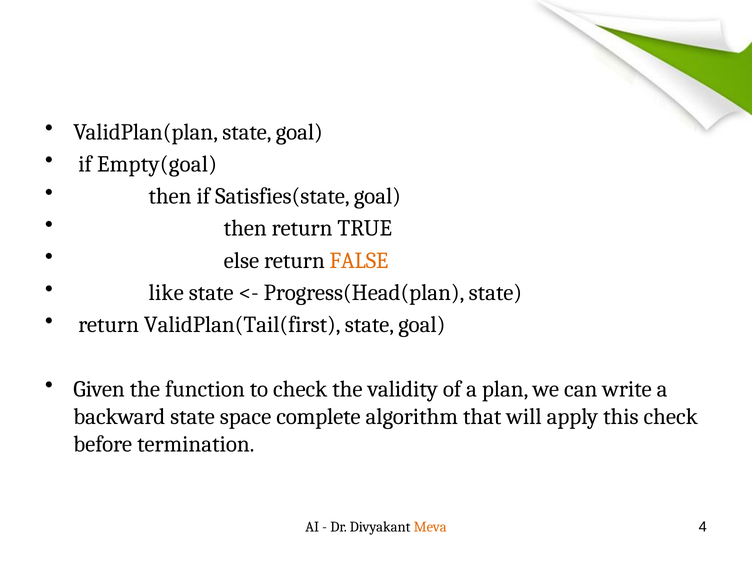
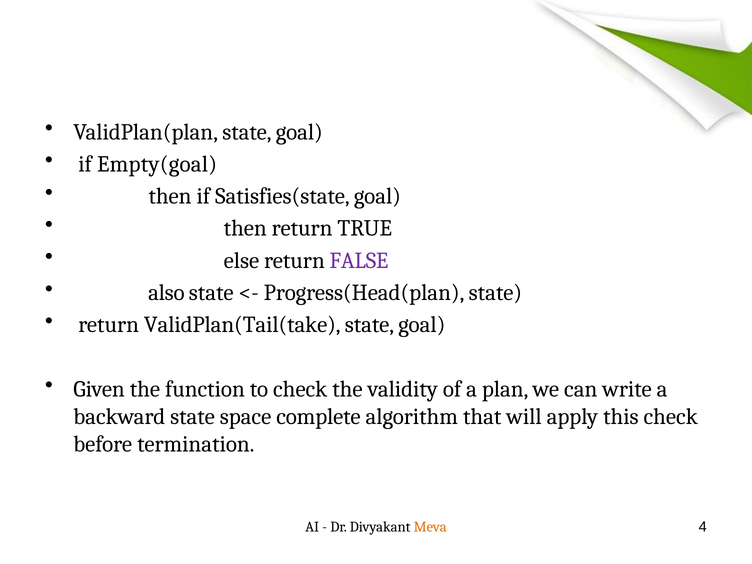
FALSE colour: orange -> purple
like: like -> also
ValidPlan(Tail(first: ValidPlan(Tail(first -> ValidPlan(Tail(take
